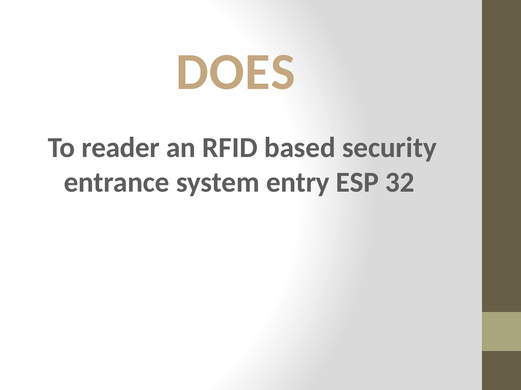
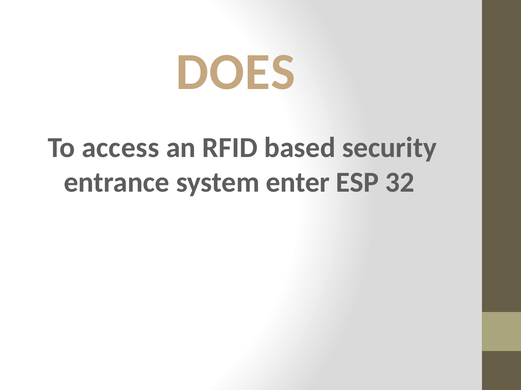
reader: reader -> access
entry: entry -> enter
